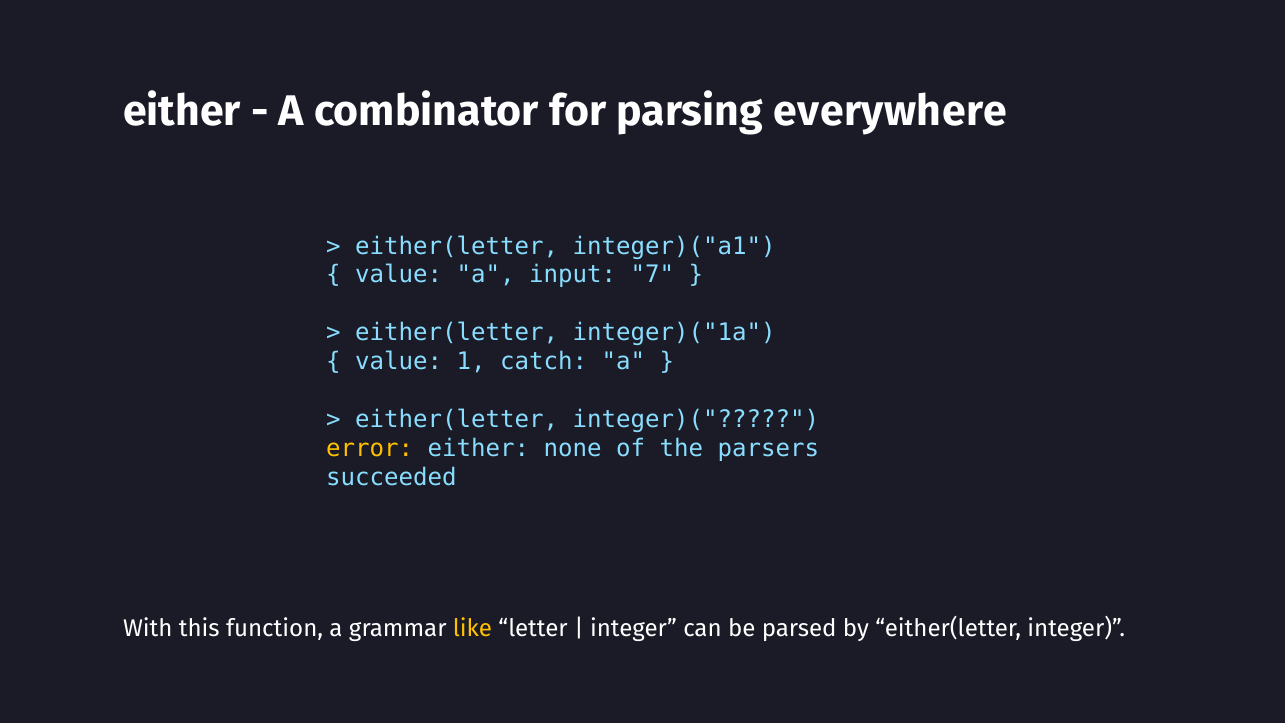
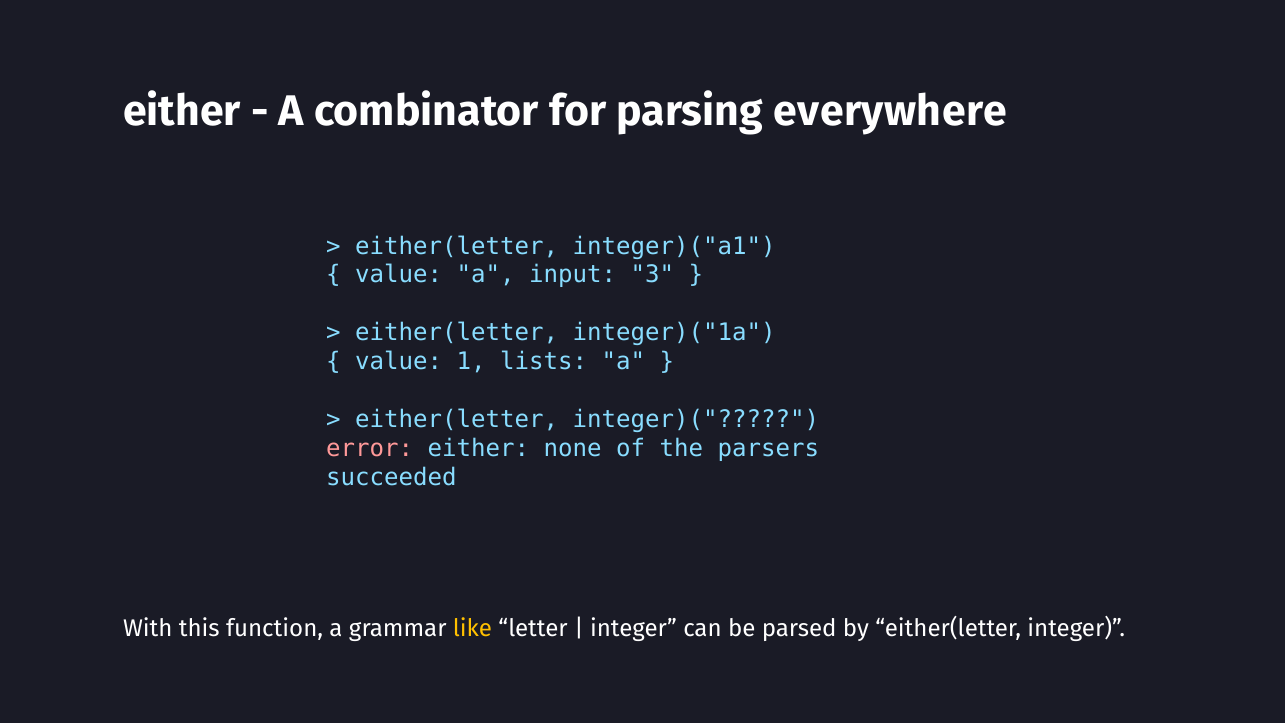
7: 7 -> 3
catch: catch -> lists
error colour: yellow -> pink
